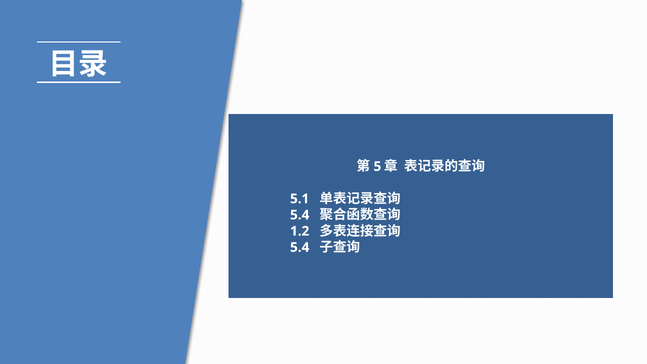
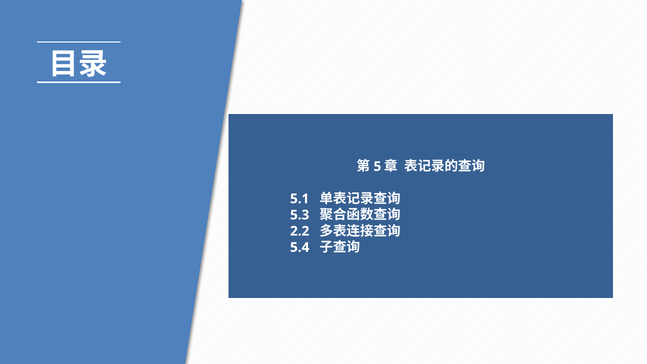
5.4 at (300, 215): 5.4 -> 5.3
1.2: 1.2 -> 2.2
